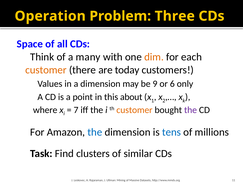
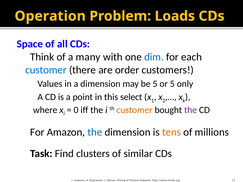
Three: Three -> Loads
dim colour: orange -> blue
customer at (46, 70) colour: orange -> blue
today: today -> order
be 9: 9 -> 5
or 6: 6 -> 5
about: about -> select
7: 7 -> 0
tens colour: blue -> orange
